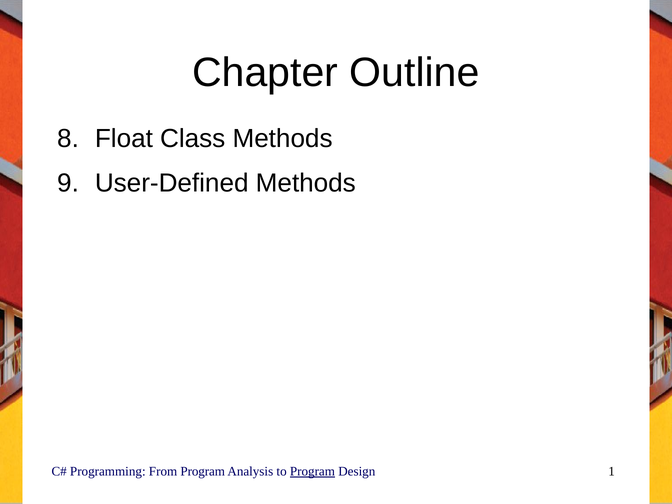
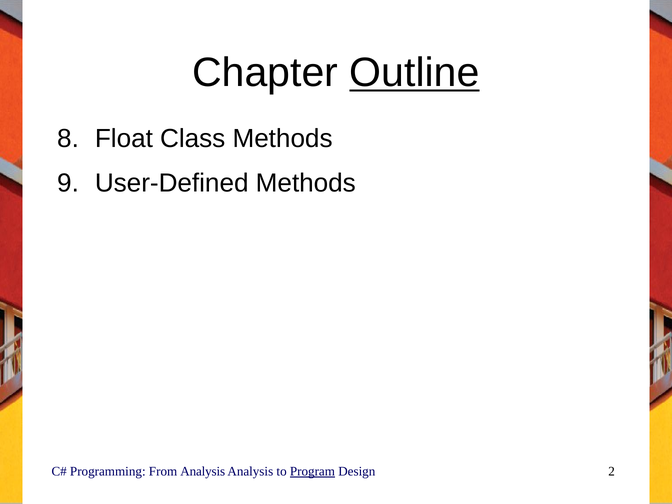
Outline underline: none -> present
From Program: Program -> Analysis
1: 1 -> 2
